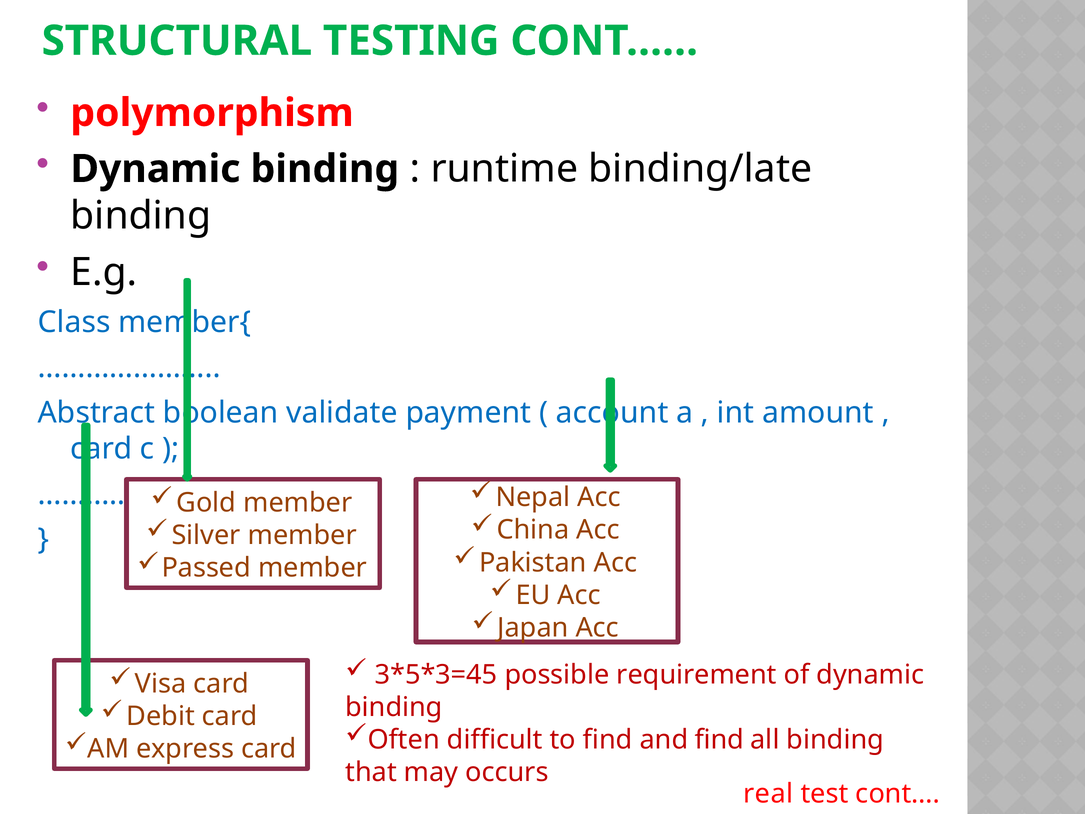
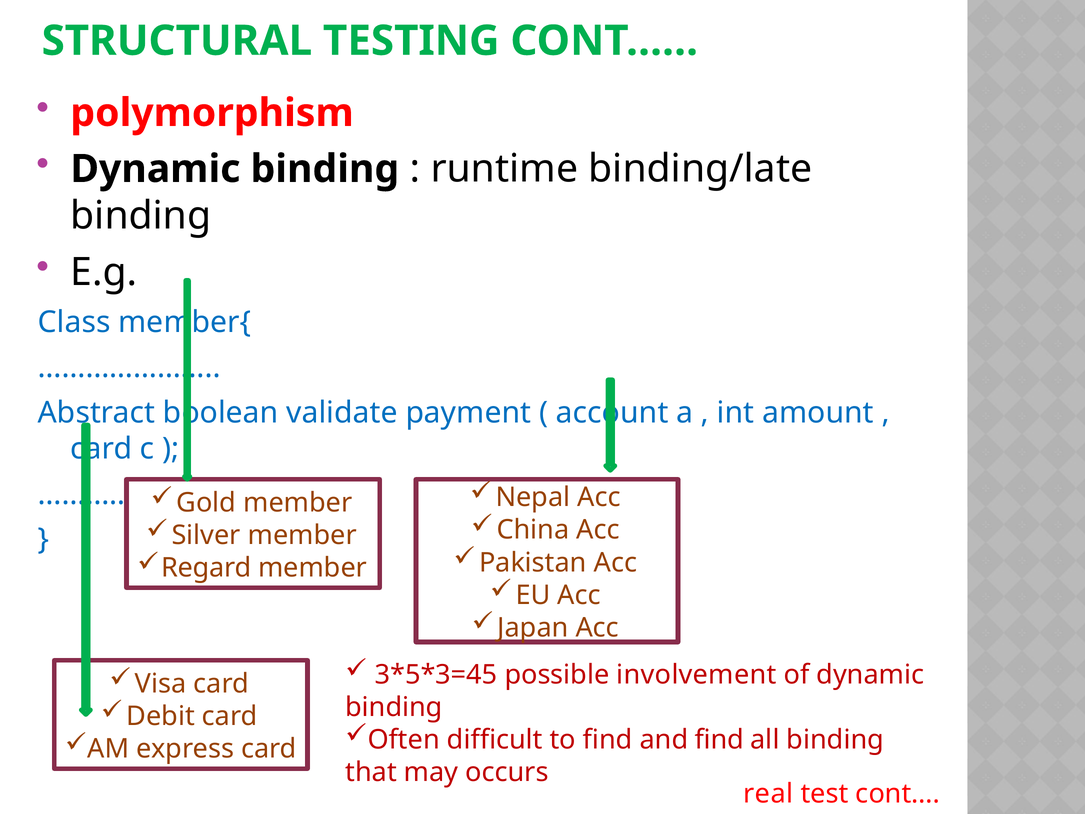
Passed: Passed -> Regard
requirement: requirement -> involvement
